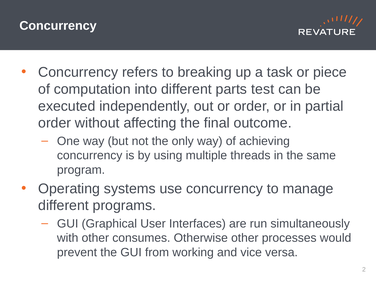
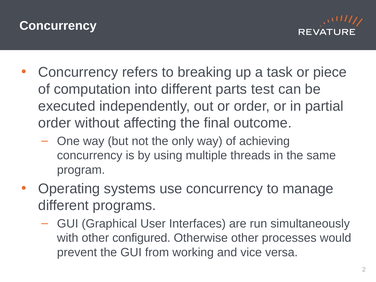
consumes: consumes -> configured
